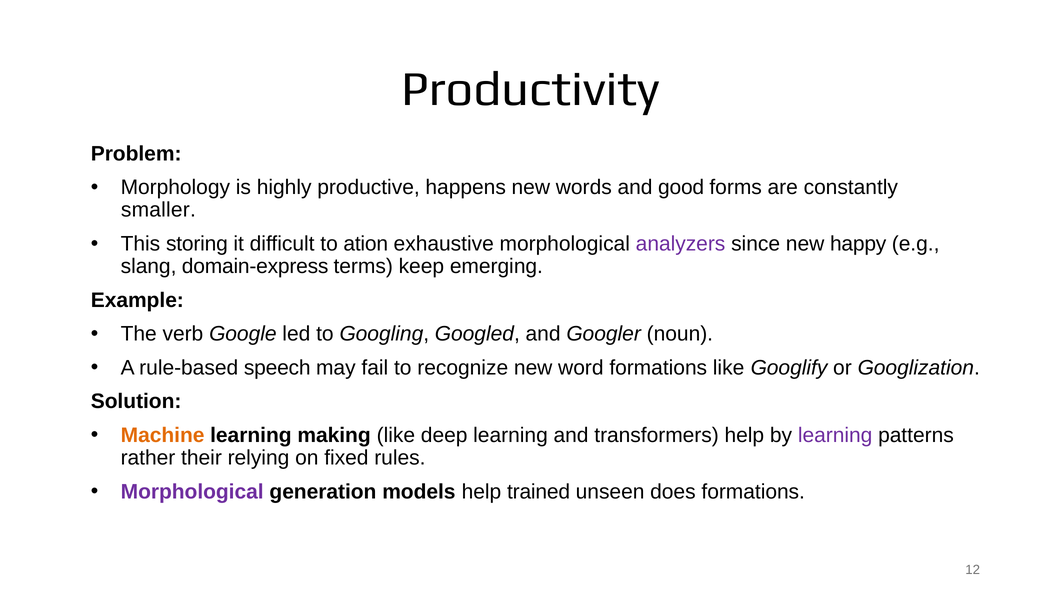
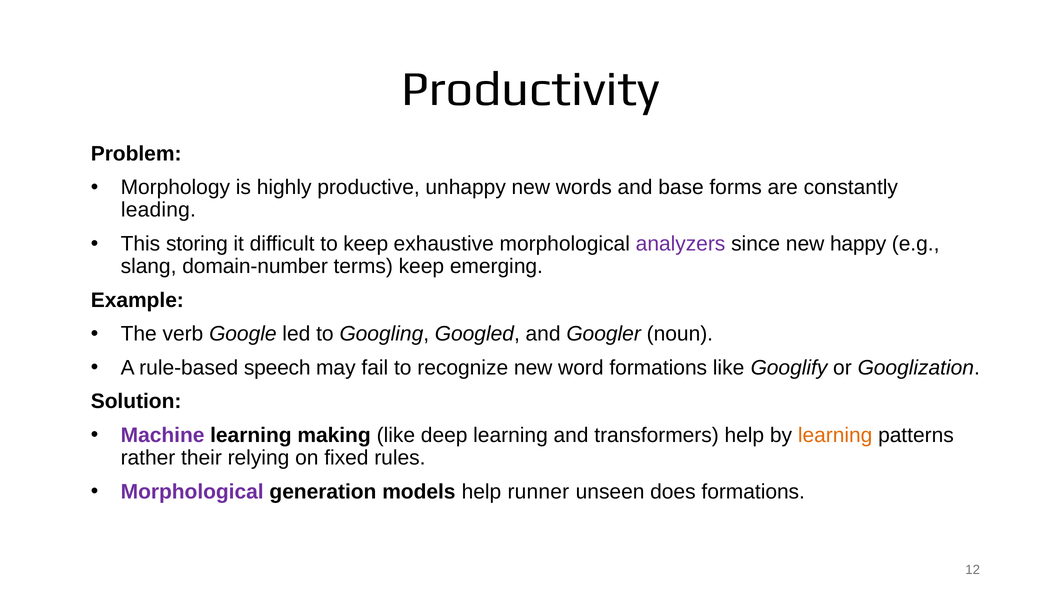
happens: happens -> unhappy
good: good -> base
smaller: smaller -> leading
to ation: ation -> keep
domain-express: domain-express -> domain-number
Machine colour: orange -> purple
learning at (835, 435) colour: purple -> orange
trained: trained -> runner
